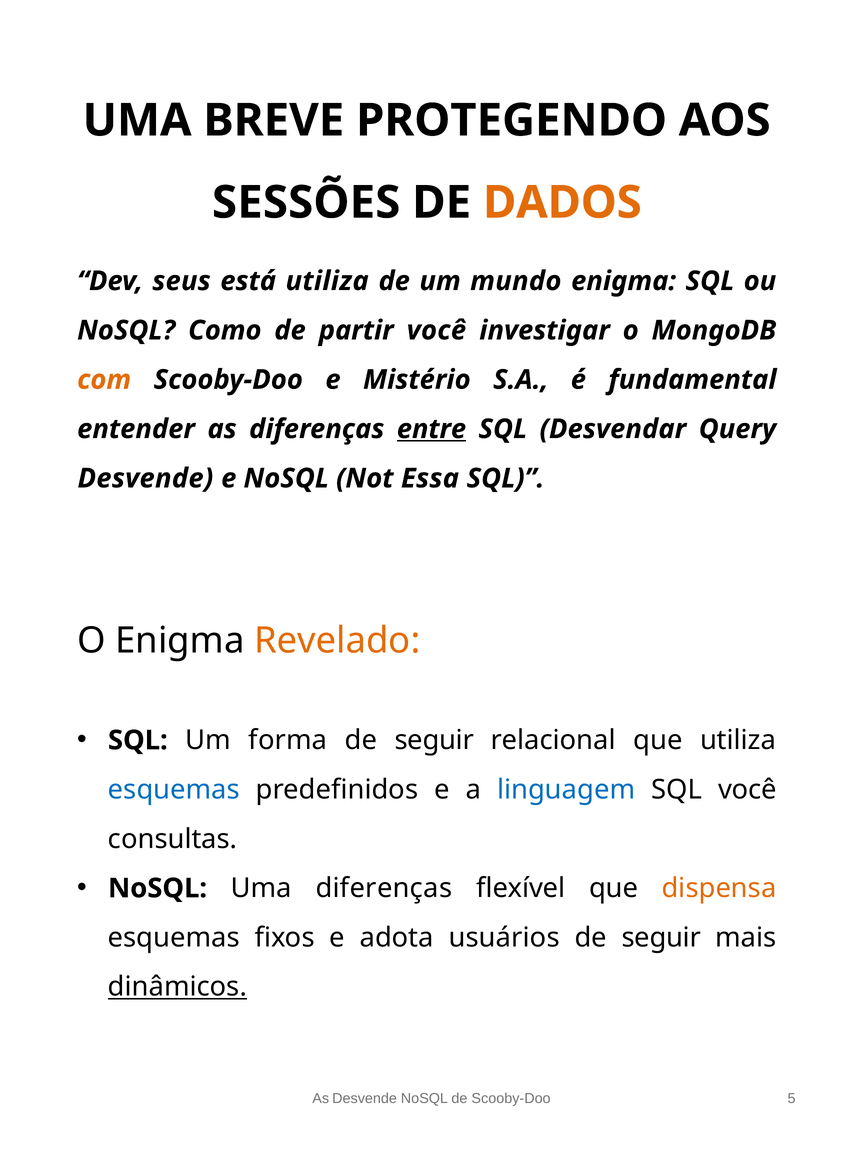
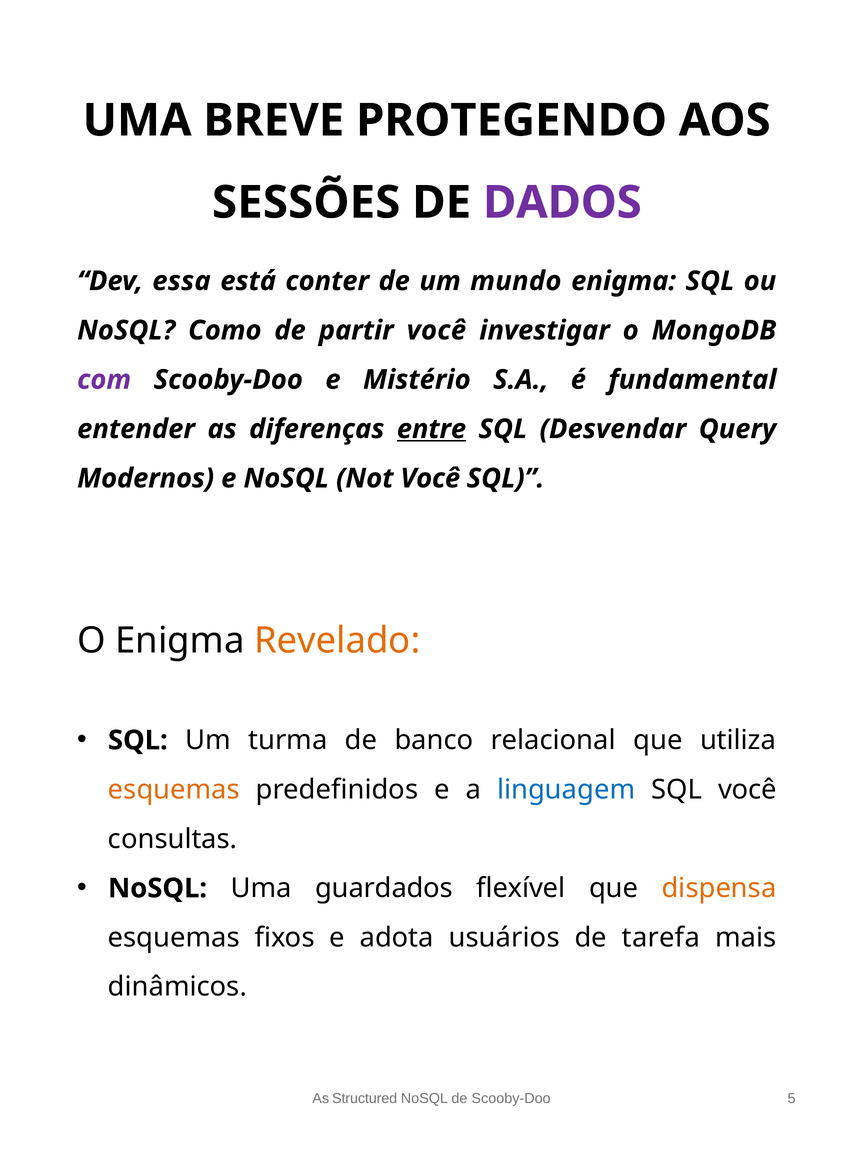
DADOS colour: orange -> purple
seus: seus -> essa
está utiliza: utiliza -> conter
com colour: orange -> purple
Desvende at (145, 478): Desvende -> Modernos
Not Essa: Essa -> Você
forma: forma -> turma
seguir at (434, 740): seguir -> banco
esquemas at (174, 789) colour: blue -> orange
Uma diferenças: diferenças -> guardados
seguir at (661, 937): seguir -> tarefa
dinâmicos underline: present -> none
As Desvende: Desvende -> Structured
